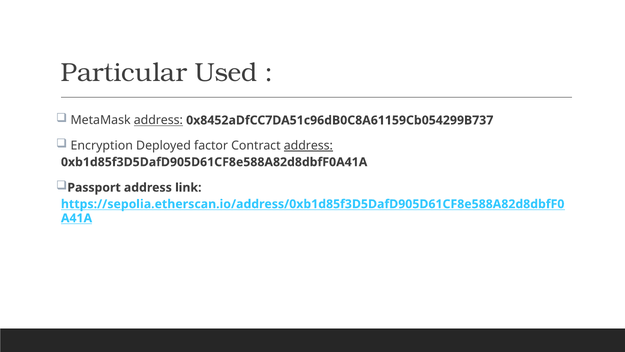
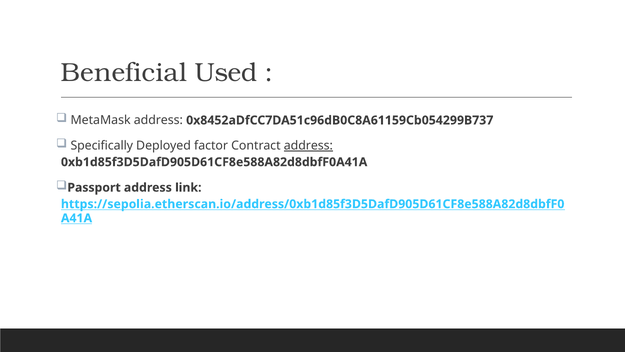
Particular: Particular -> Beneficial
address at (158, 120) underline: present -> none
Encryption: Encryption -> Specifically
